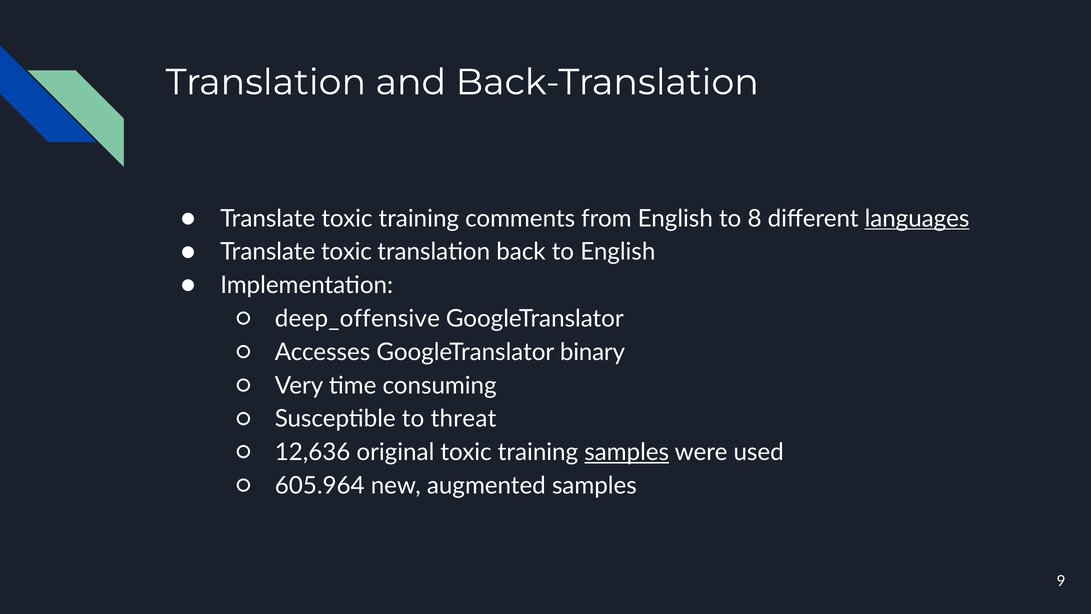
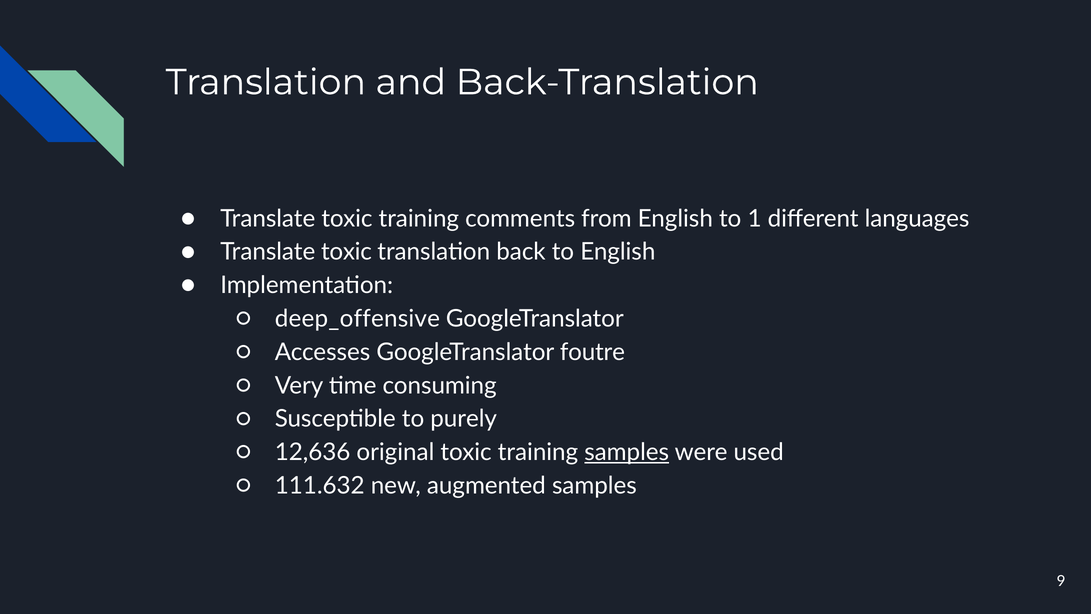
8: 8 -> 1
languages underline: present -> none
binary: binary -> foutre
threat: threat -> purely
605.964: 605.964 -> 111.632
